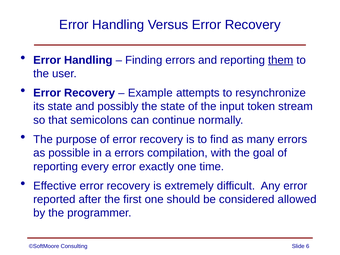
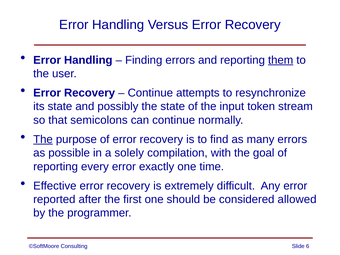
Example at (150, 93): Example -> Continue
The at (43, 139) underline: none -> present
a errors: errors -> solely
